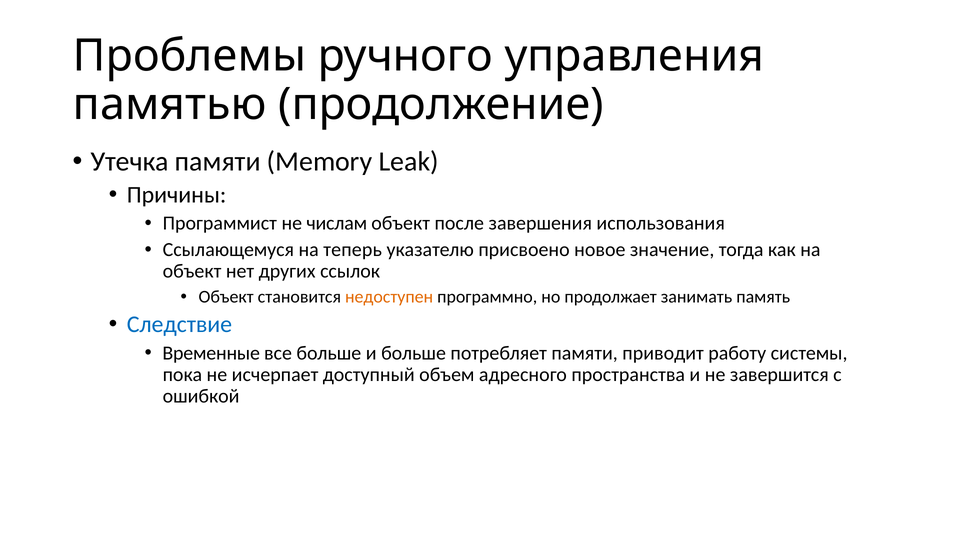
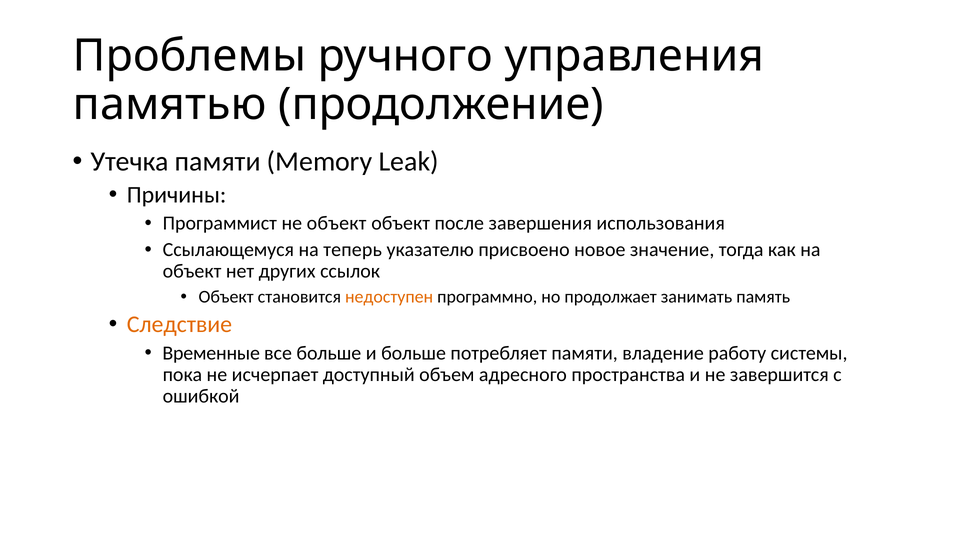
не числам: числам -> объект
Следствие colour: blue -> orange
приводит: приводит -> владение
